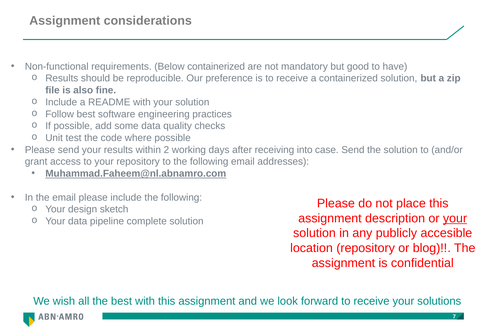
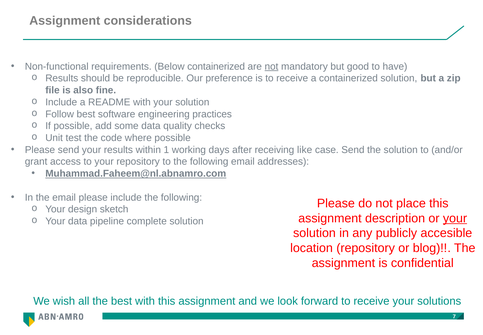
not at (272, 66) underline: none -> present
2: 2 -> 1
into: into -> like
